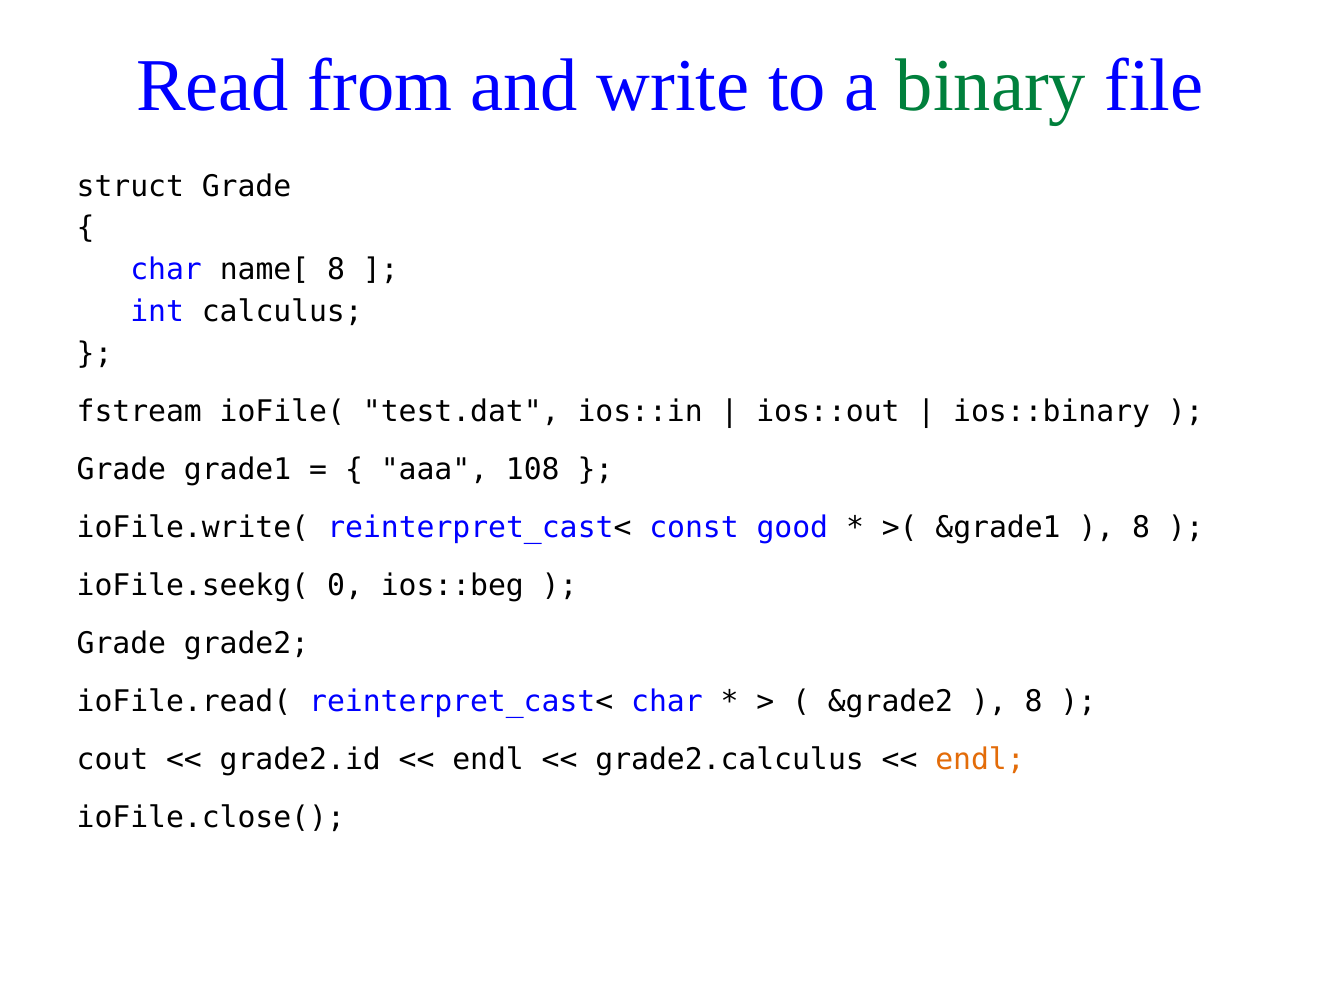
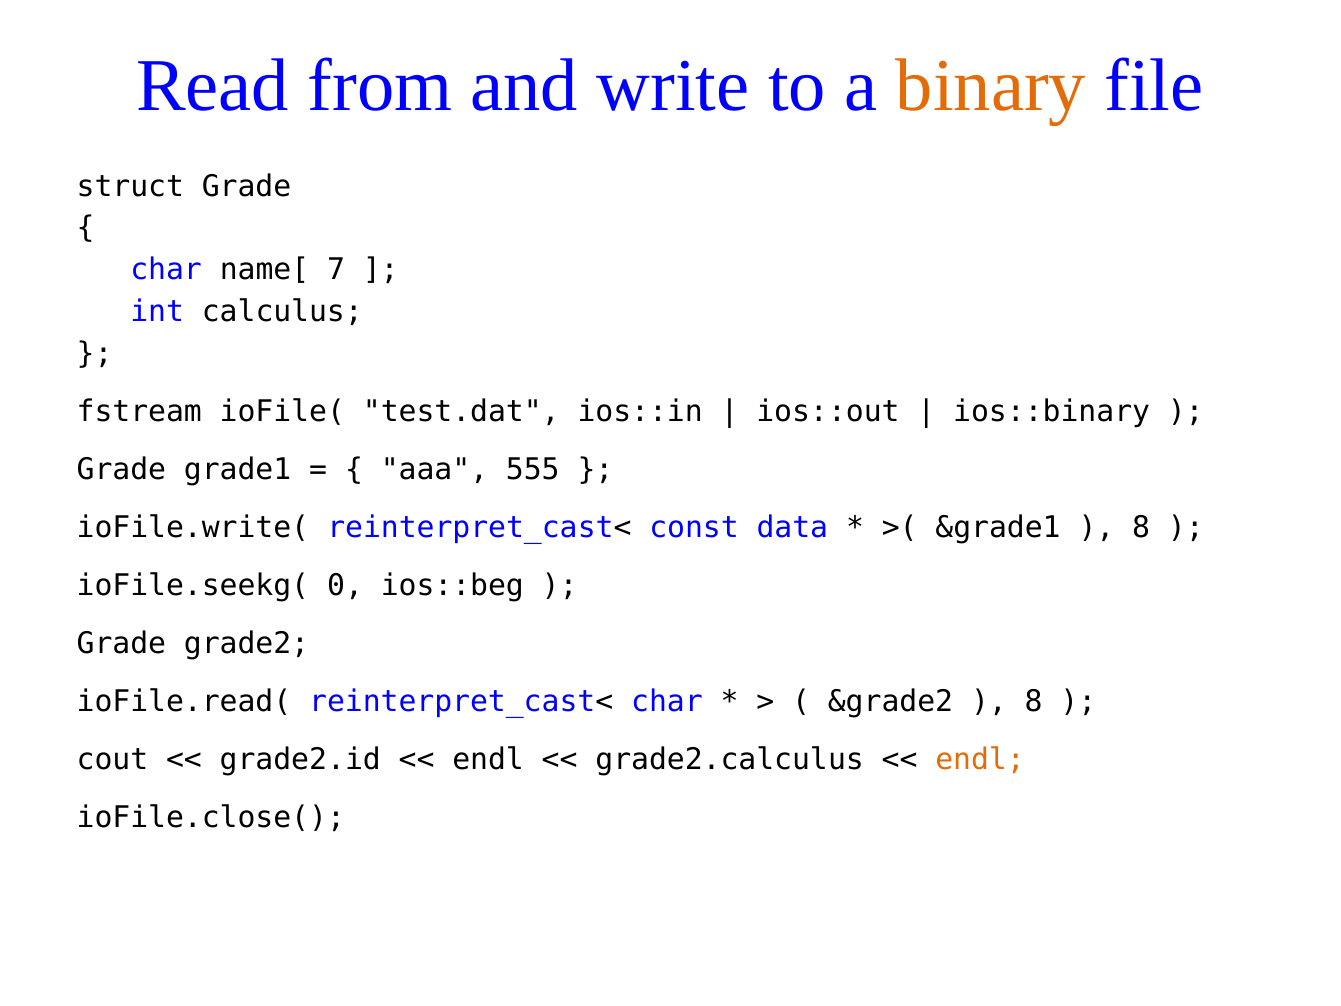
binary colour: green -> orange
name[ 8: 8 -> 7
108: 108 -> 555
good: good -> data
